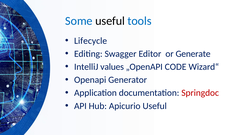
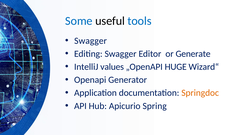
Lifecycle at (91, 41): Lifecycle -> Swagger
CODE: CODE -> HUGE
Springdoc colour: red -> orange
Apicurio Useful: Useful -> Spring
